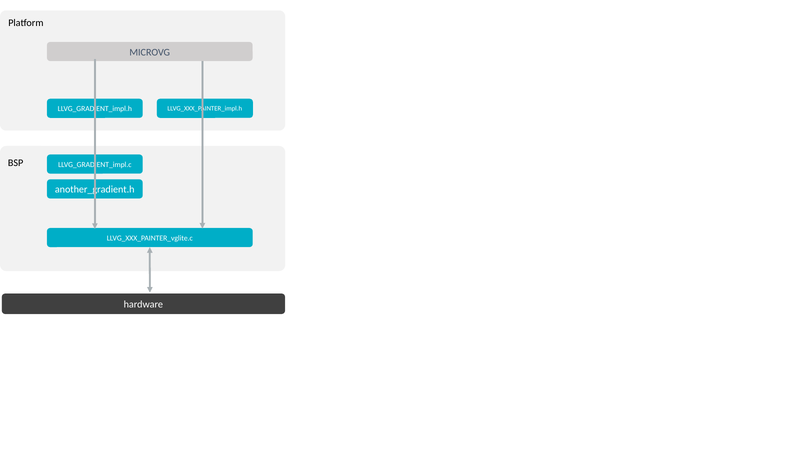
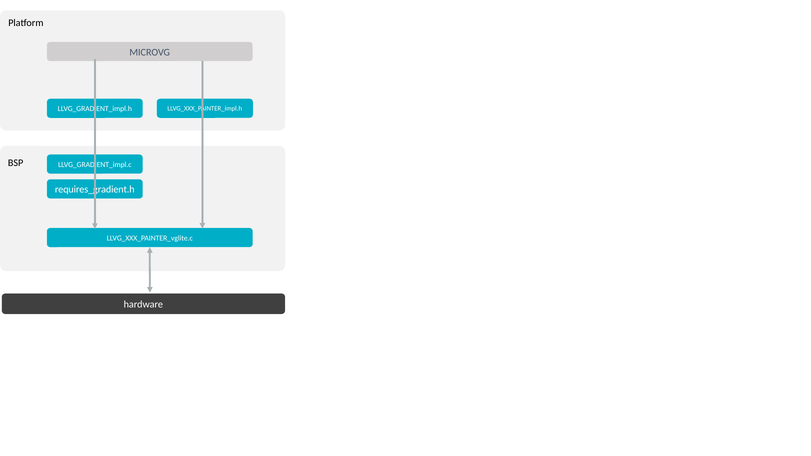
another_gradient.h: another_gradient.h -> requires_gradient.h
